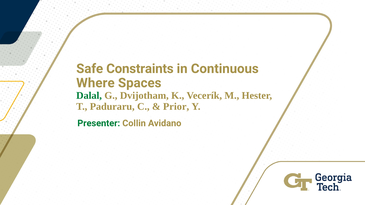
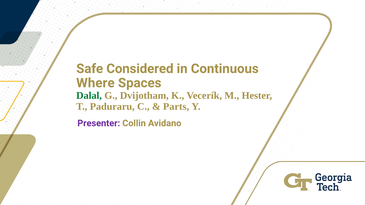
Constraints: Constraints -> Considered
Prior: Prior -> Parts
Presenter colour: green -> purple
